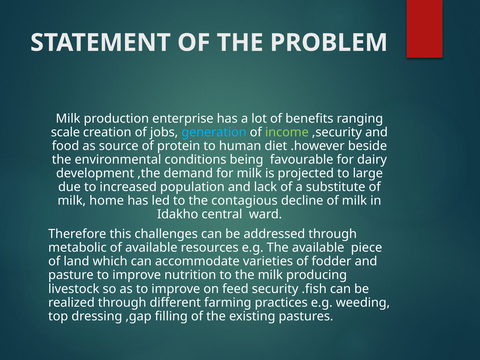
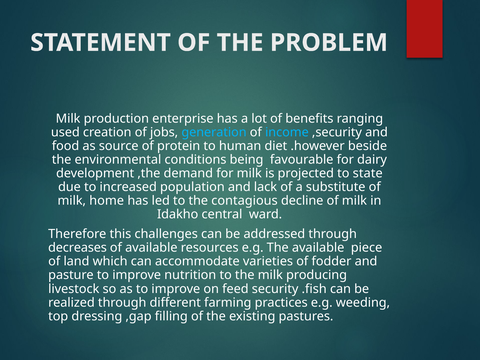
scale: scale -> used
income colour: light green -> light blue
large: large -> state
metabolic: metabolic -> decreases
